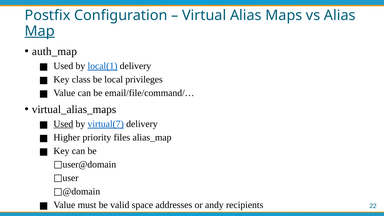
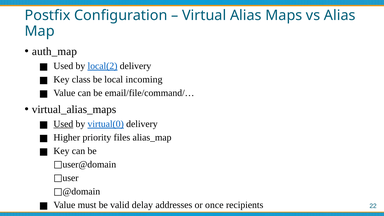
Map underline: present -> none
local(1: local(1 -> local(2
privileges: privileges -> incoming
virtual(7: virtual(7 -> virtual(0
space: space -> delay
andy: andy -> once
